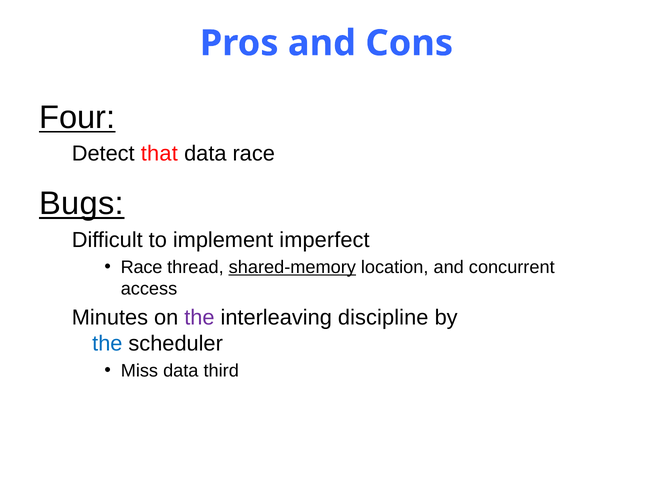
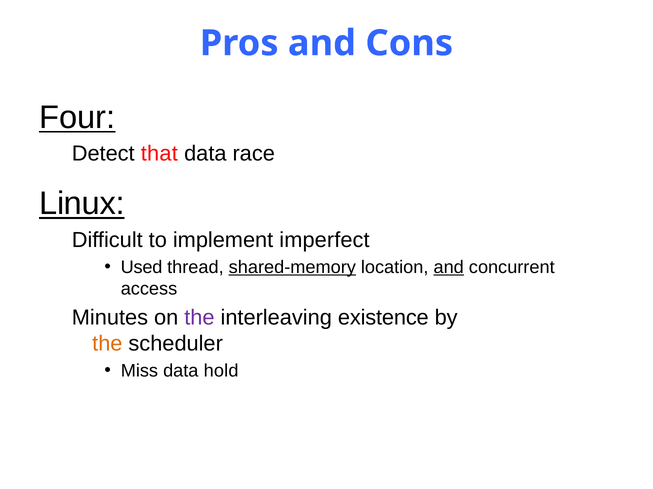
Bugs: Bugs -> Linux
Race at (142, 268): Race -> Used
and at (449, 268) underline: none -> present
discipline: discipline -> existence
the at (107, 344) colour: blue -> orange
third: third -> hold
